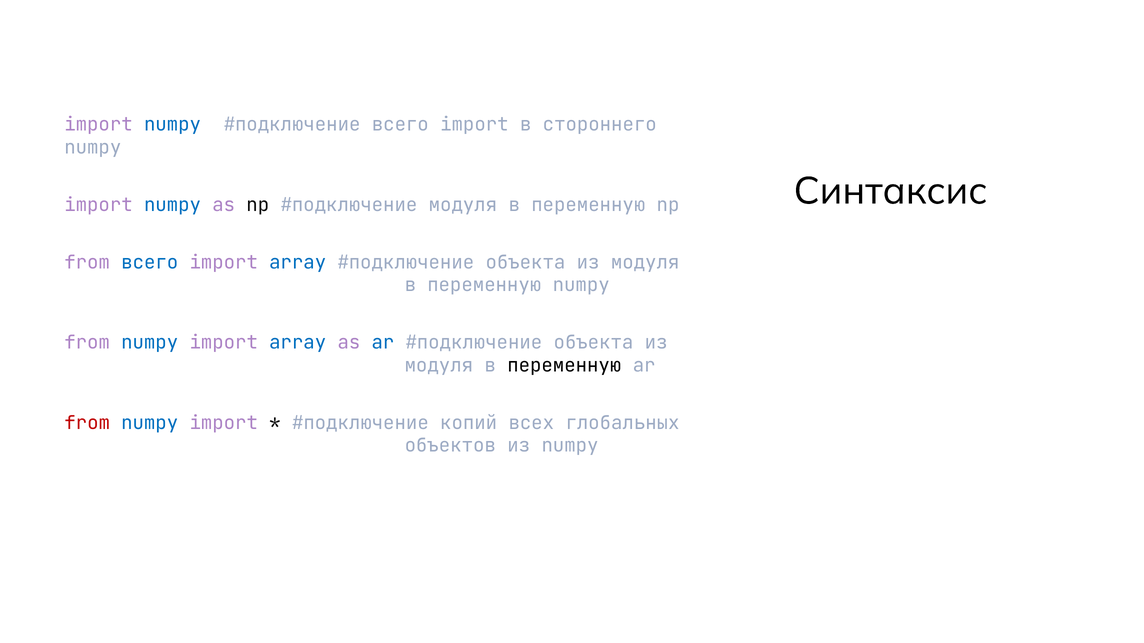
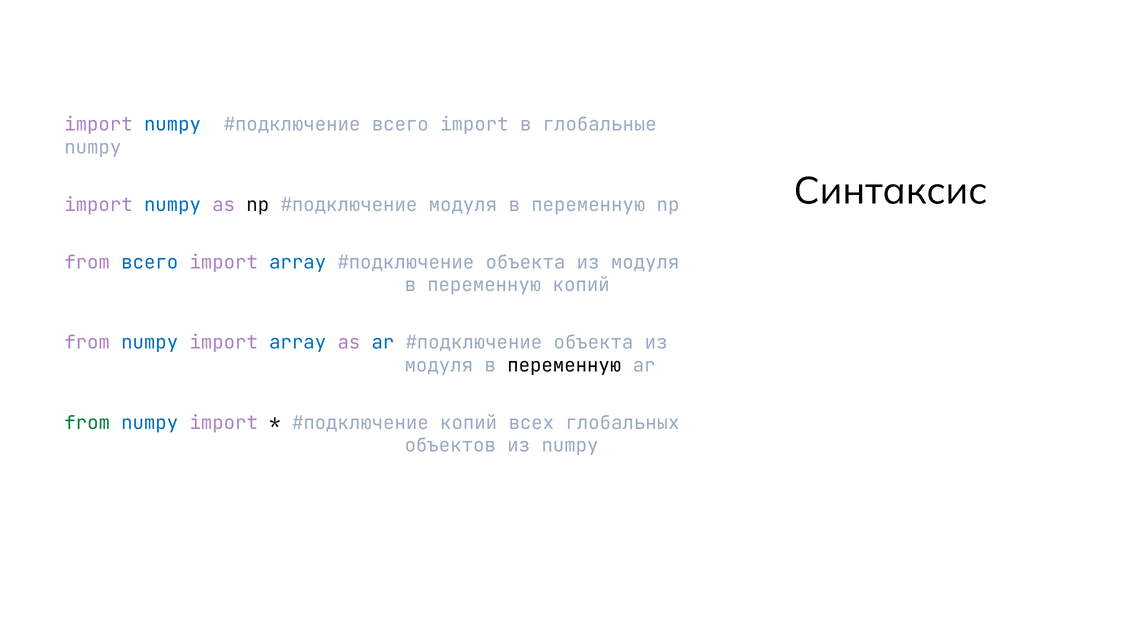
стороннего: стороннего -> глобальные
переменную numpy: numpy -> копий
from at (87, 423) colour: red -> green
